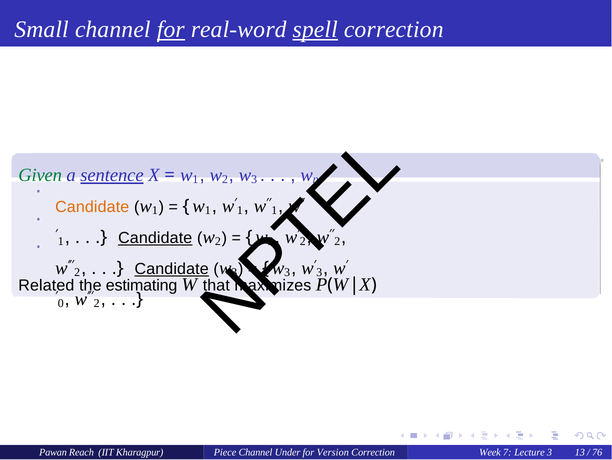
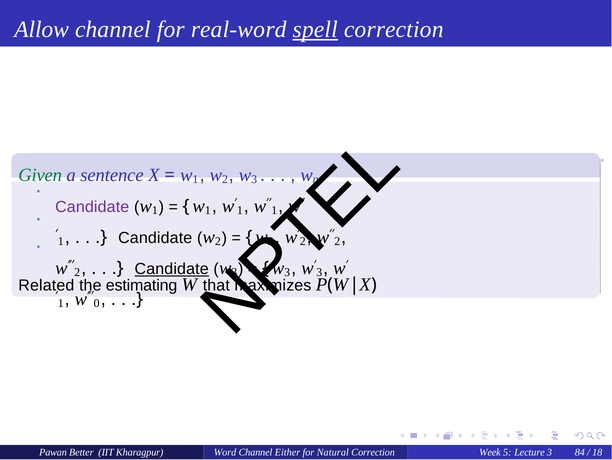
Small: Small -> Allow
for at (171, 29) underline: present -> none
sentence underline: present -> none
Candidate at (92, 207) colour: orange -> purple
Candidate at (155, 238) underline: present -> none
0 at (61, 303): 0 -> 1
2 at (97, 303): 2 -> 0
Reach: Reach -> Better
Piece: Piece -> Word
Under: Under -> Either
Version: Version -> Natural
7: 7 -> 5
13: 13 -> 84
76: 76 -> 18
